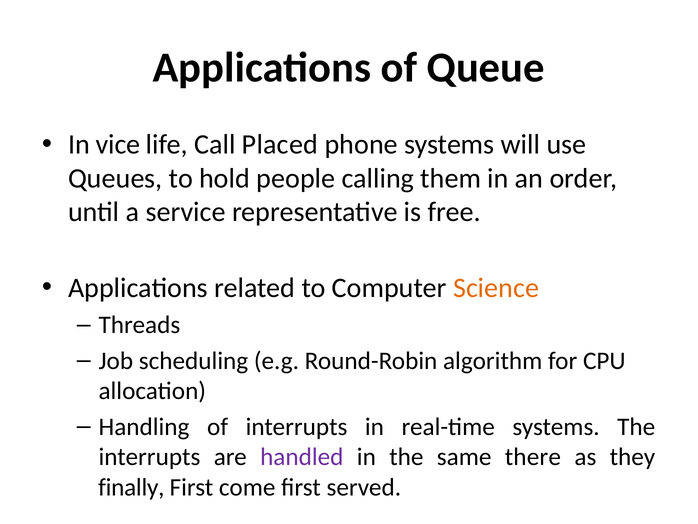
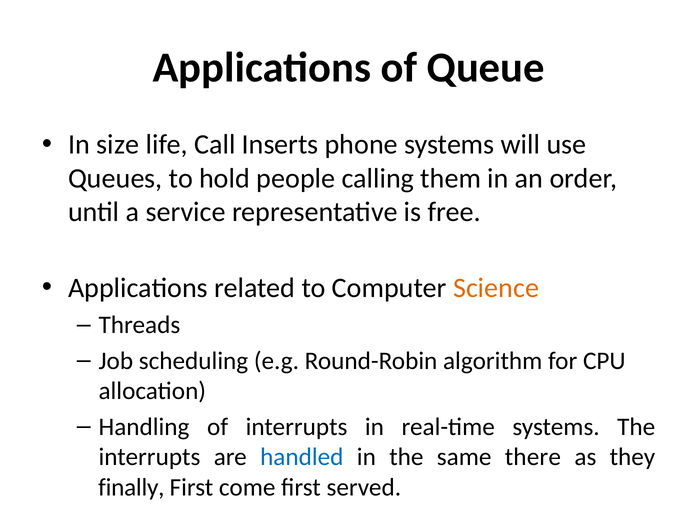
vice: vice -> size
Placed: Placed -> Inserts
handled colour: purple -> blue
